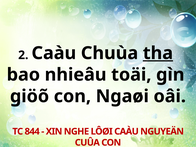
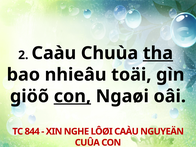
con at (72, 96) underline: none -> present
